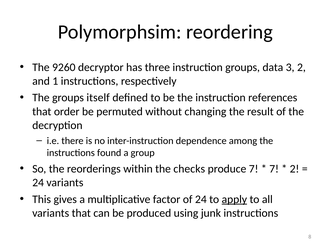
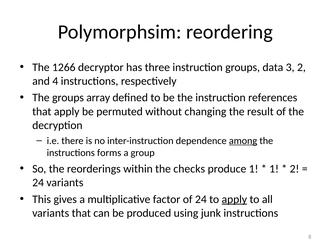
9260: 9260 -> 1266
1: 1 -> 4
itself: itself -> array
that order: order -> apply
among underline: none -> present
found: found -> forms
produce 7: 7 -> 1
7 at (274, 169): 7 -> 1
